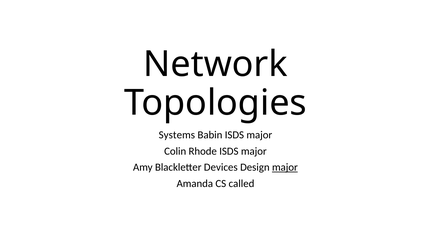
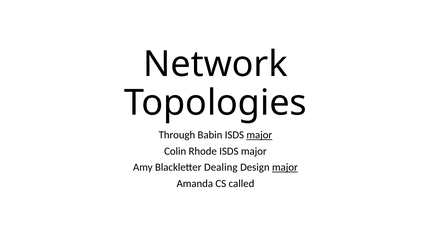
Systems: Systems -> Through
major at (259, 135) underline: none -> present
Devices: Devices -> Dealing
